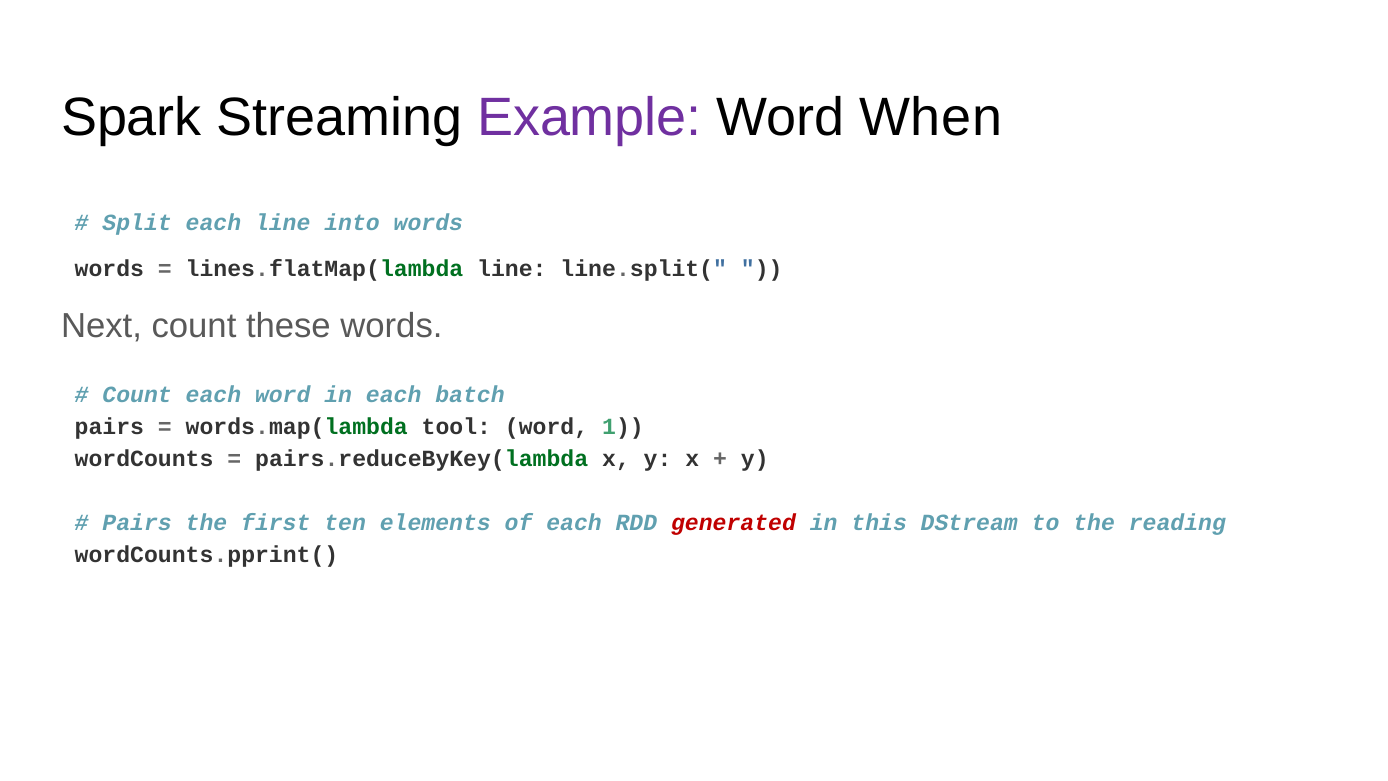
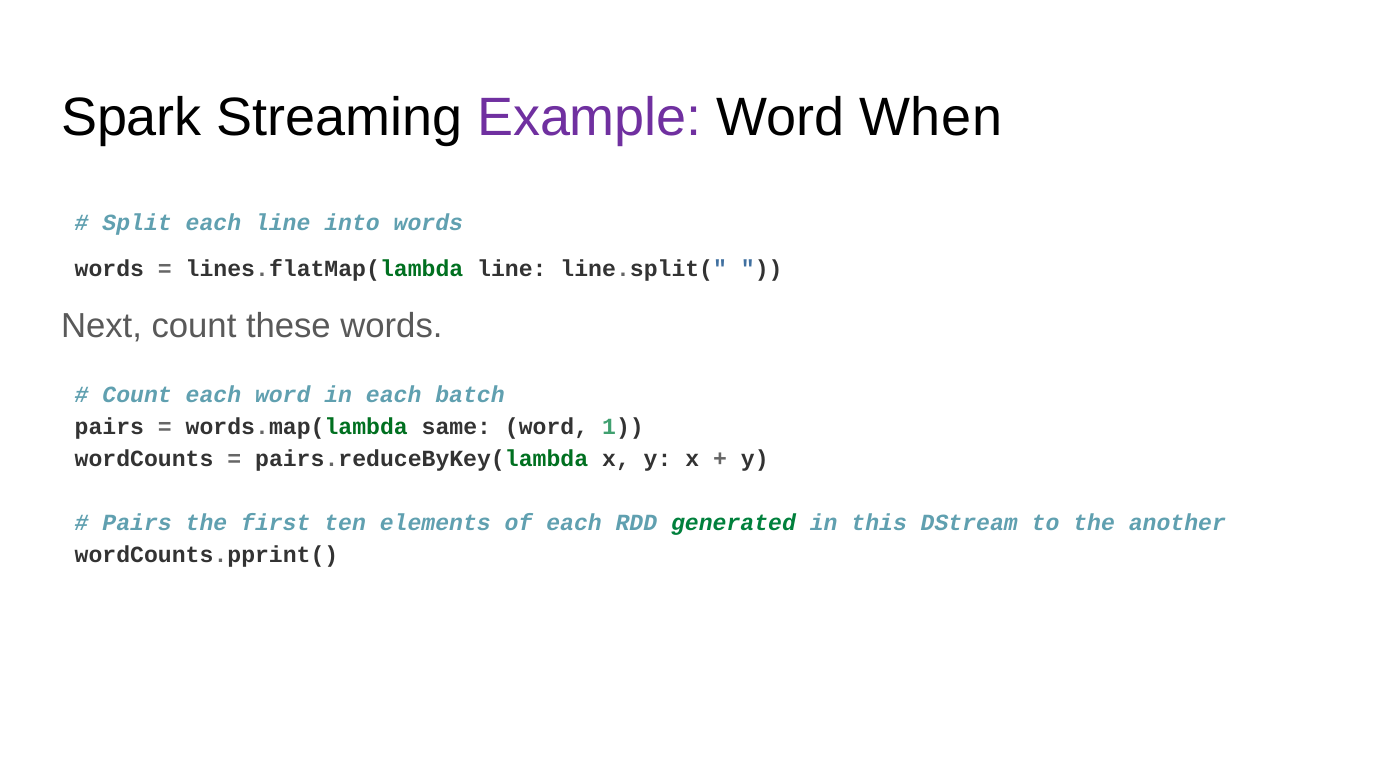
tool: tool -> same
generated colour: red -> green
reading: reading -> another
